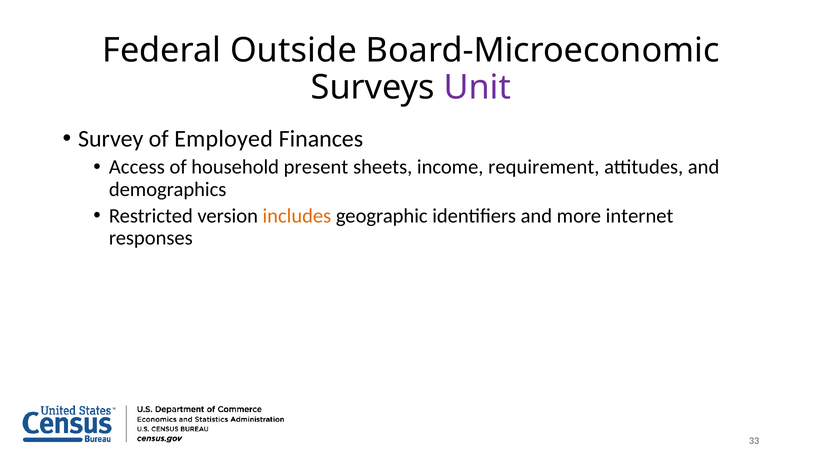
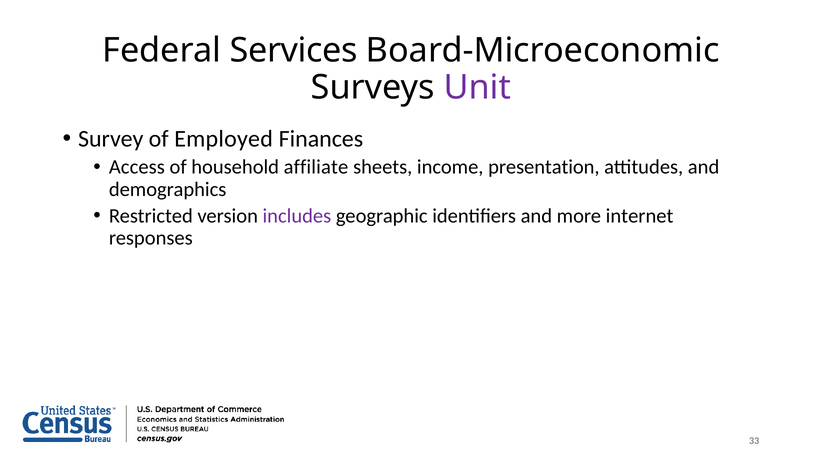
Outside: Outside -> Services
present: present -> affiliate
requirement: requirement -> presentation
includes colour: orange -> purple
